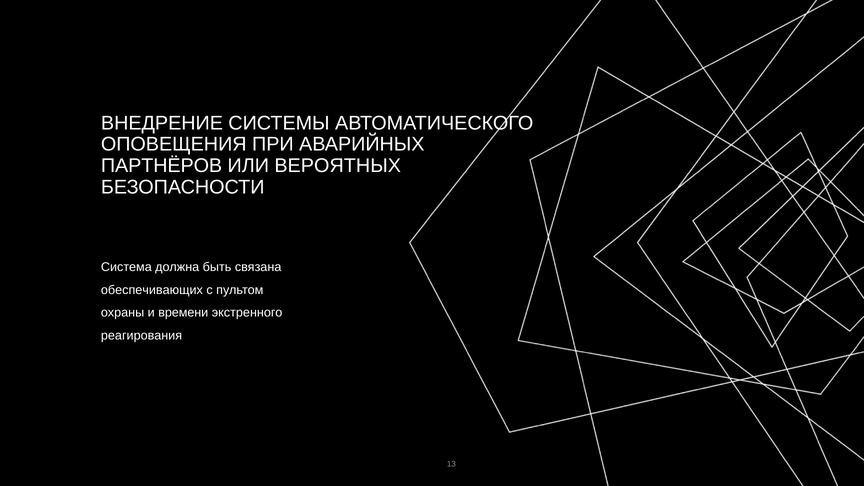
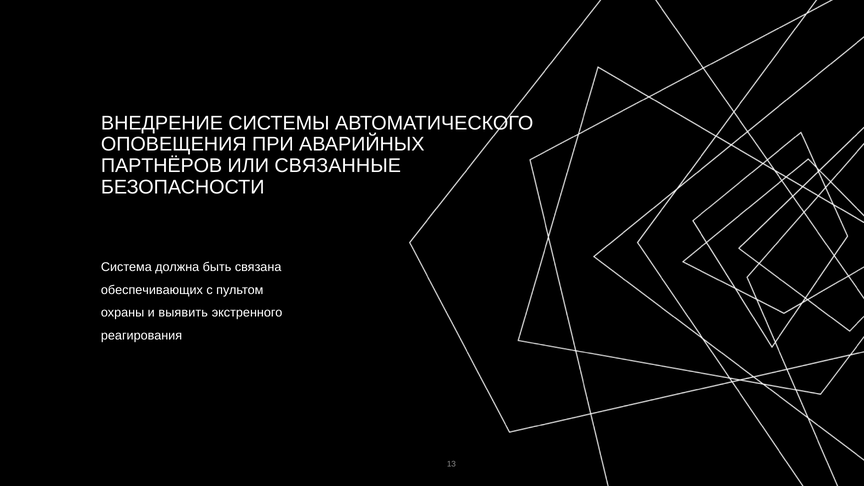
ВЕРОЯТНЫХ: ВЕРОЯТНЫХ -> СВЯЗАННЫЕ
времени: времени -> выявить
